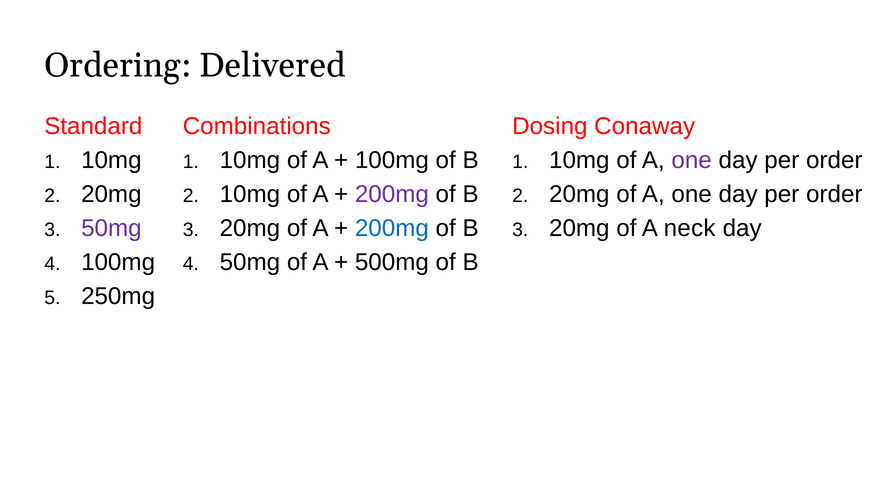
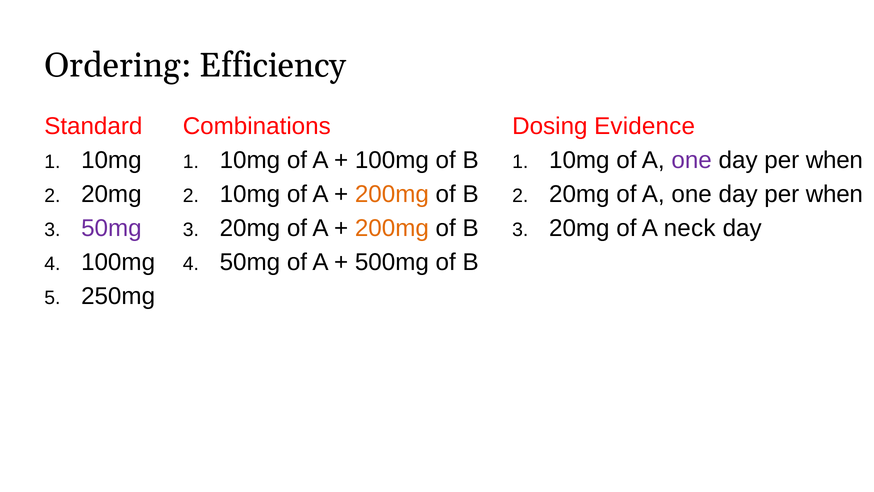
Delivered: Delivered -> Efficiency
Conaway: Conaway -> Evidence
order at (834, 160): order -> when
200mg at (392, 194) colour: purple -> orange
order at (834, 194): order -> when
200mg at (392, 228) colour: blue -> orange
